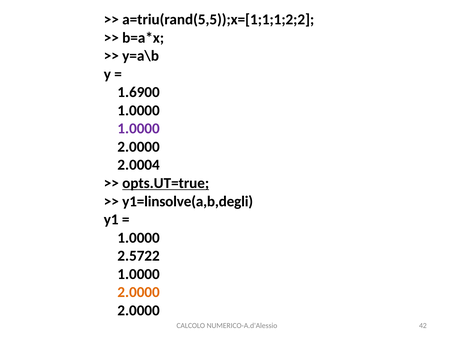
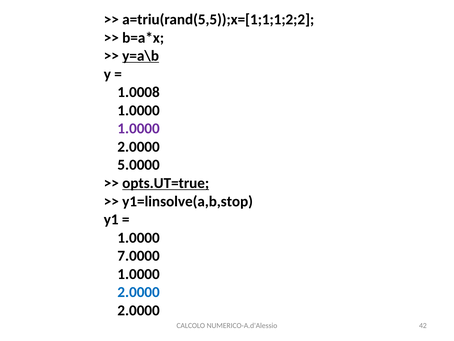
y=a\b underline: none -> present
1.6900: 1.6900 -> 1.0008
2.0004: 2.0004 -> 5.0000
y1=linsolve(a,b,degli: y1=linsolve(a,b,degli -> y1=linsolve(a,b,stop
2.5722: 2.5722 -> 7.0000
2.0000 at (139, 292) colour: orange -> blue
